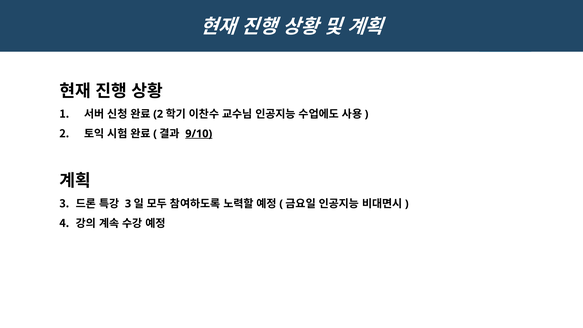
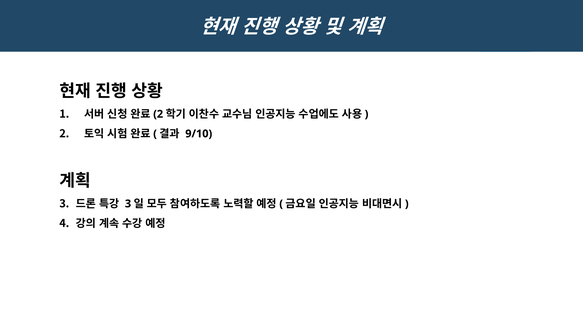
9/10 underline: present -> none
